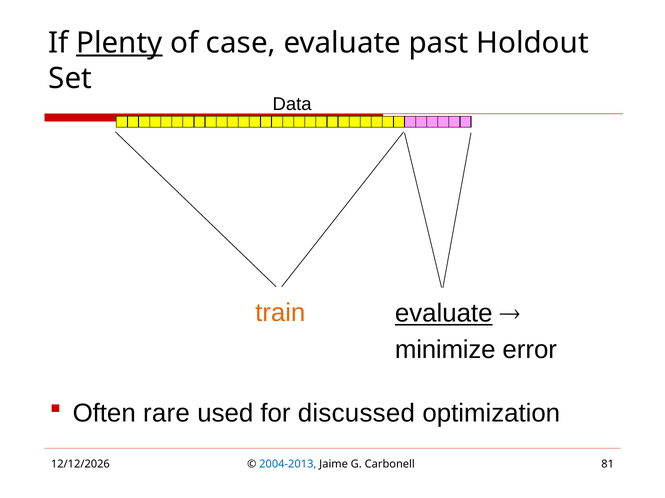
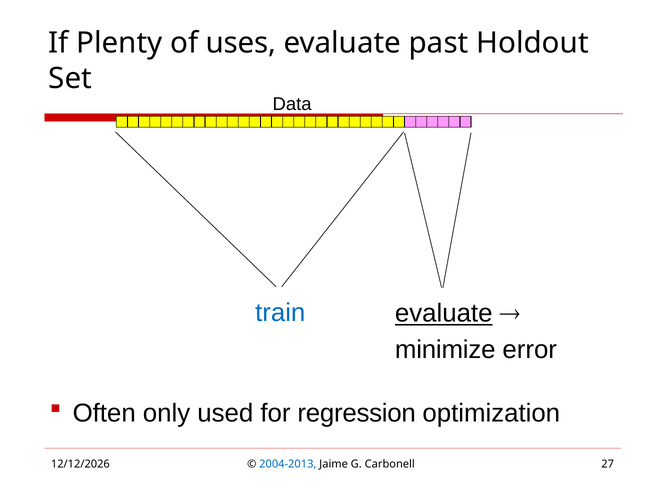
Plenty underline: present -> none
case: case -> uses
train colour: orange -> blue
rare: rare -> only
discussed: discussed -> regression
81: 81 -> 27
